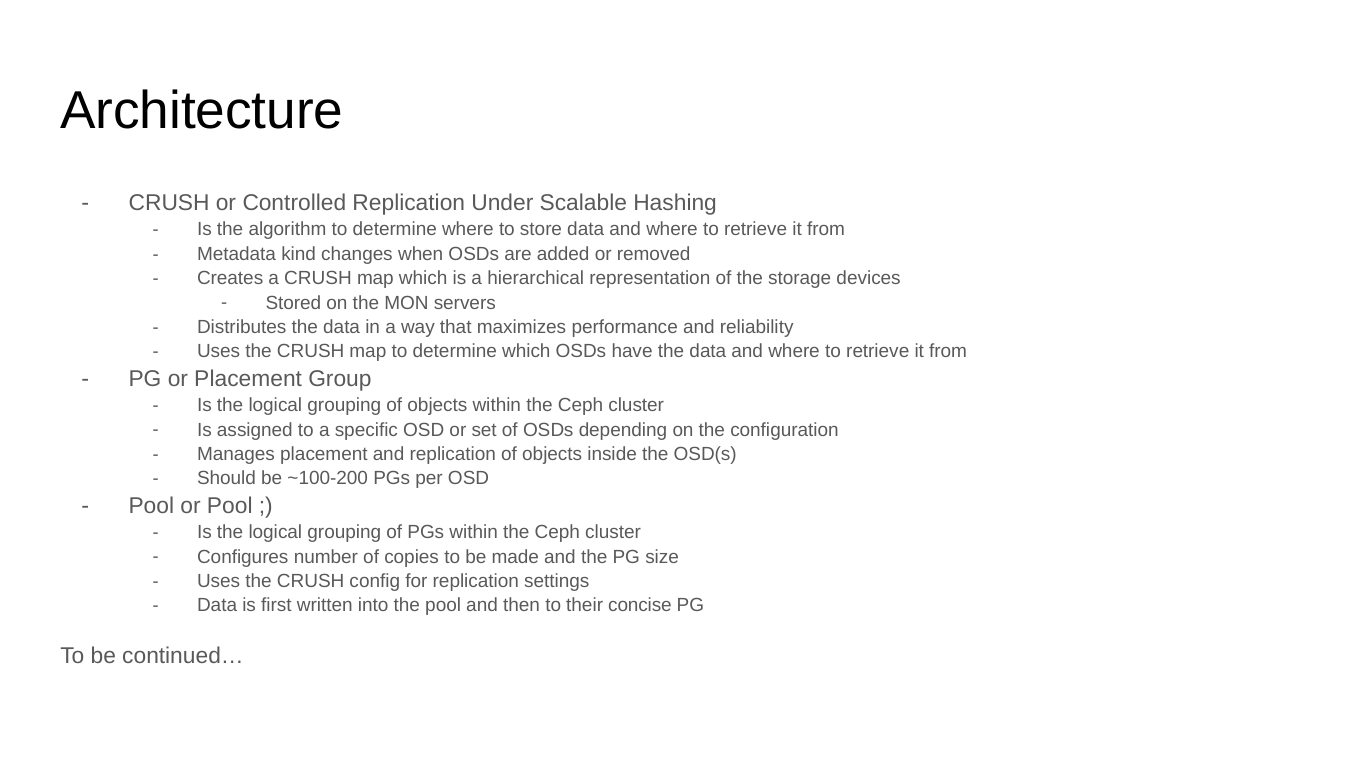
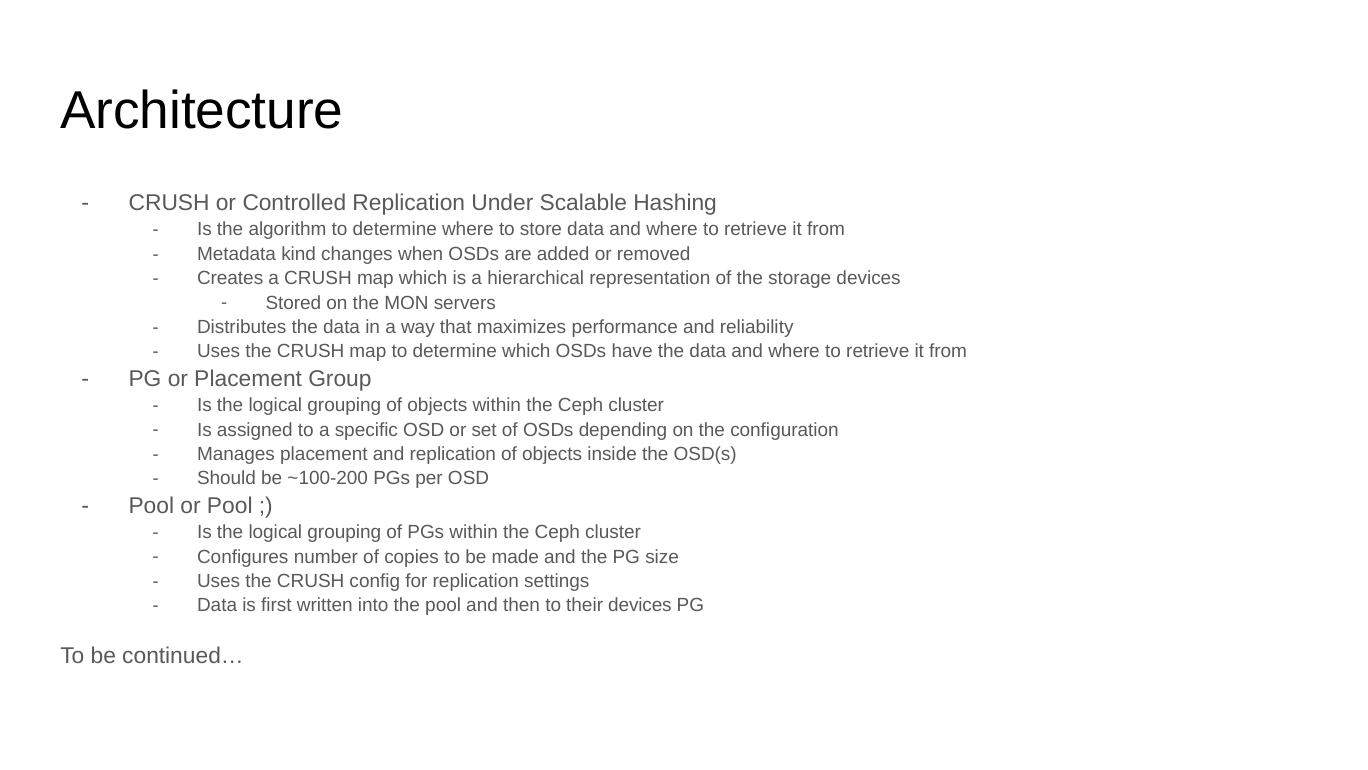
their concise: concise -> devices
